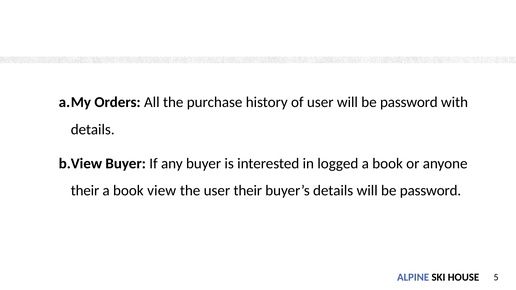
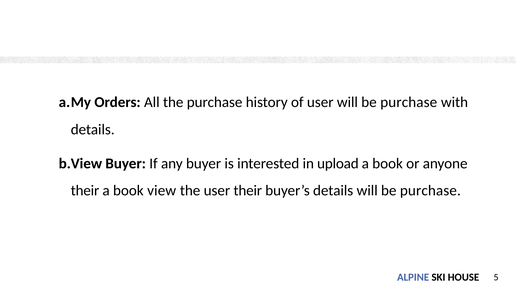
user will be password: password -> purchase
logged: logged -> upload
details will be password: password -> purchase
